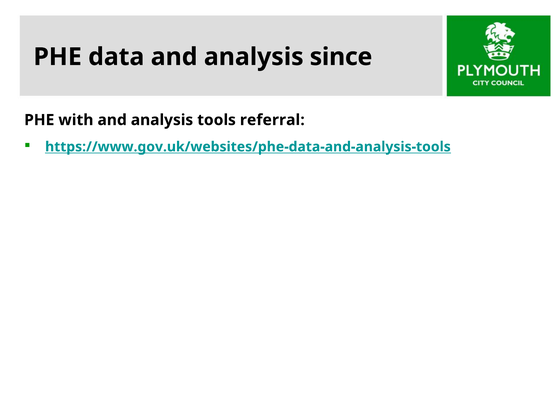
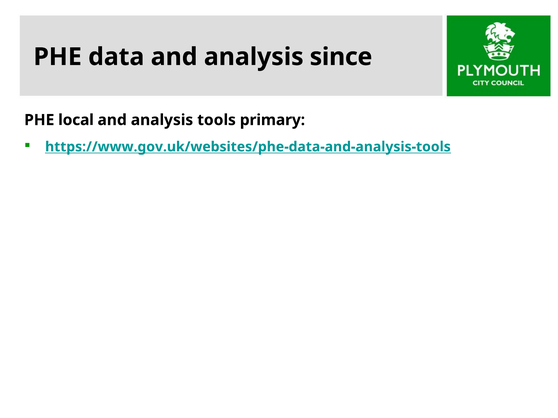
with: with -> local
referral: referral -> primary
